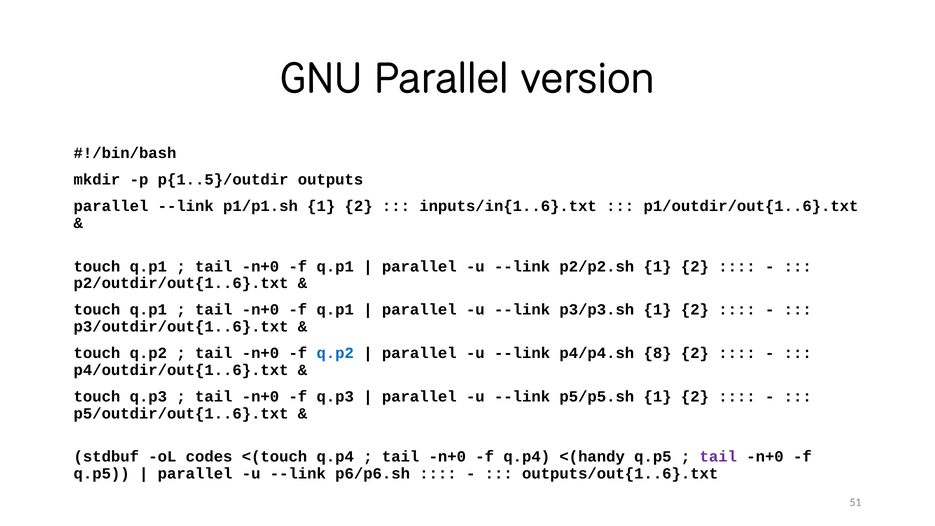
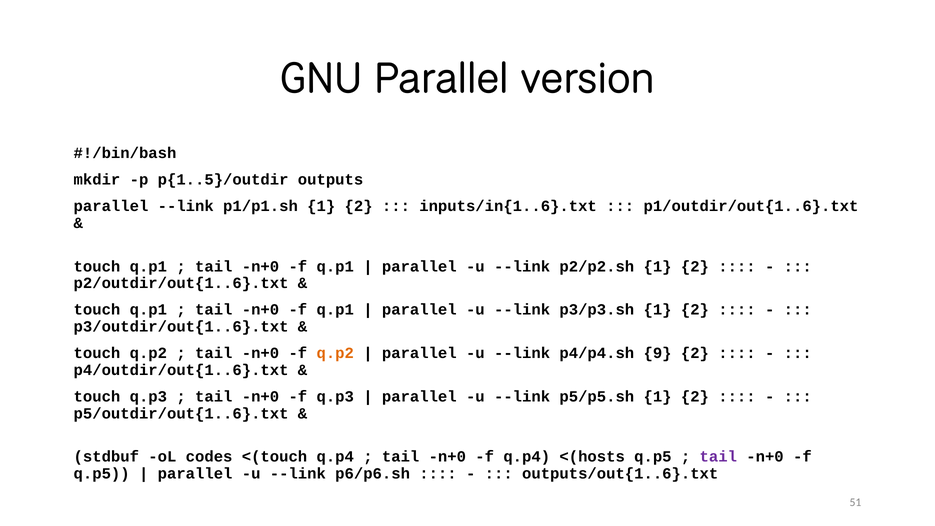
q.p2 at (335, 353) colour: blue -> orange
8: 8 -> 9
<(handy: <(handy -> <(hosts
